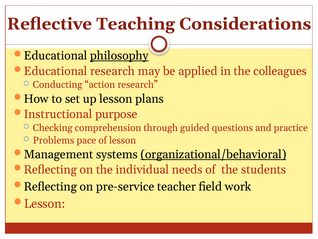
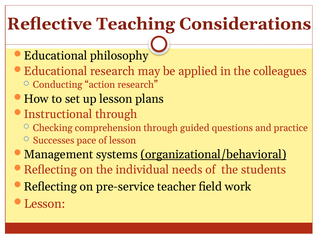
philosophy underline: present -> none
Instructional purpose: purpose -> through
Problems: Problems -> Successes
